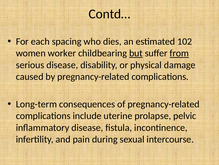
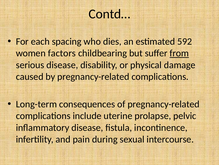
102: 102 -> 592
worker: worker -> factors
but underline: present -> none
